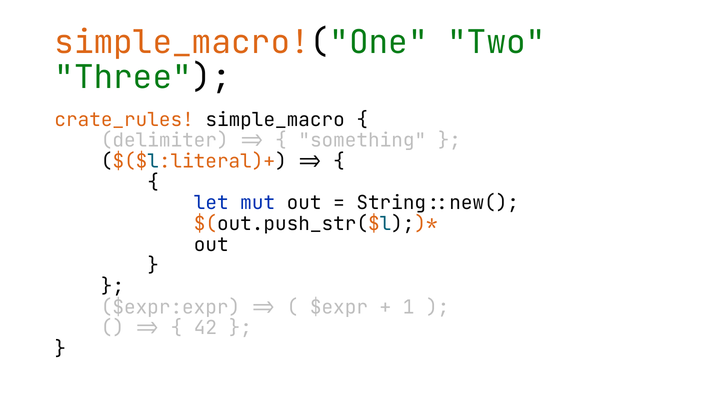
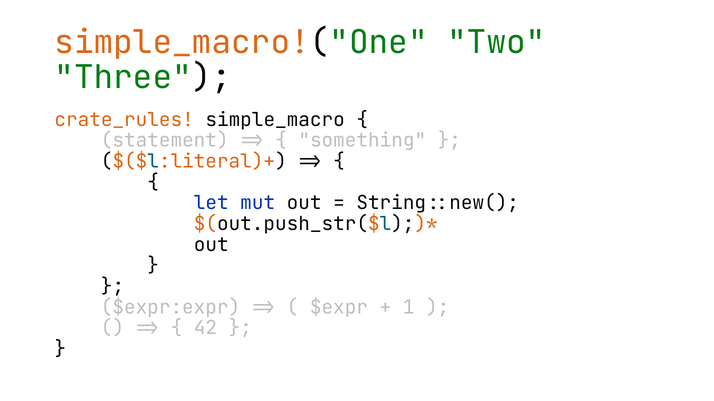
delimiter: delimiter -> statement
